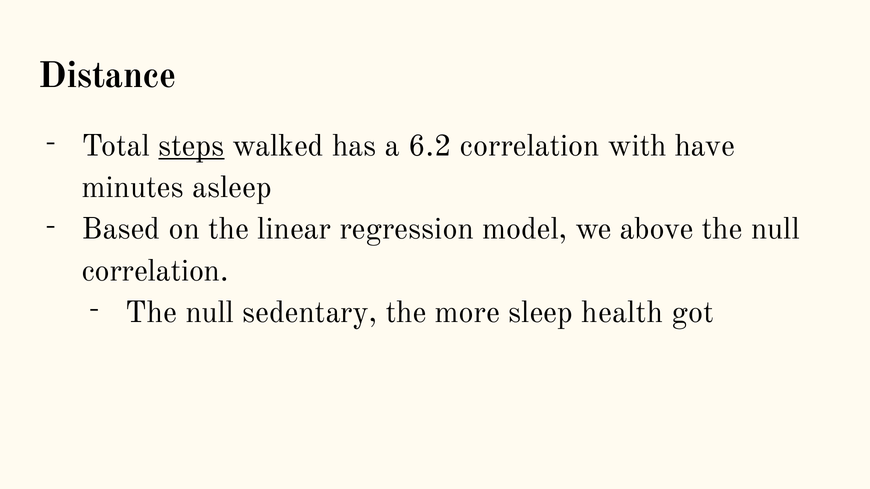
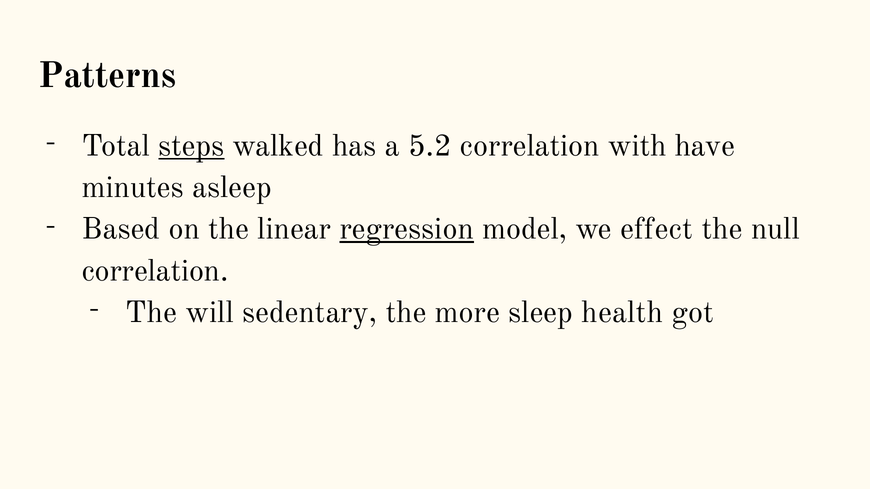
Distance: Distance -> Patterns
6.2: 6.2 -> 5.2
regression underline: none -> present
above: above -> effect
null at (210, 312): null -> will
